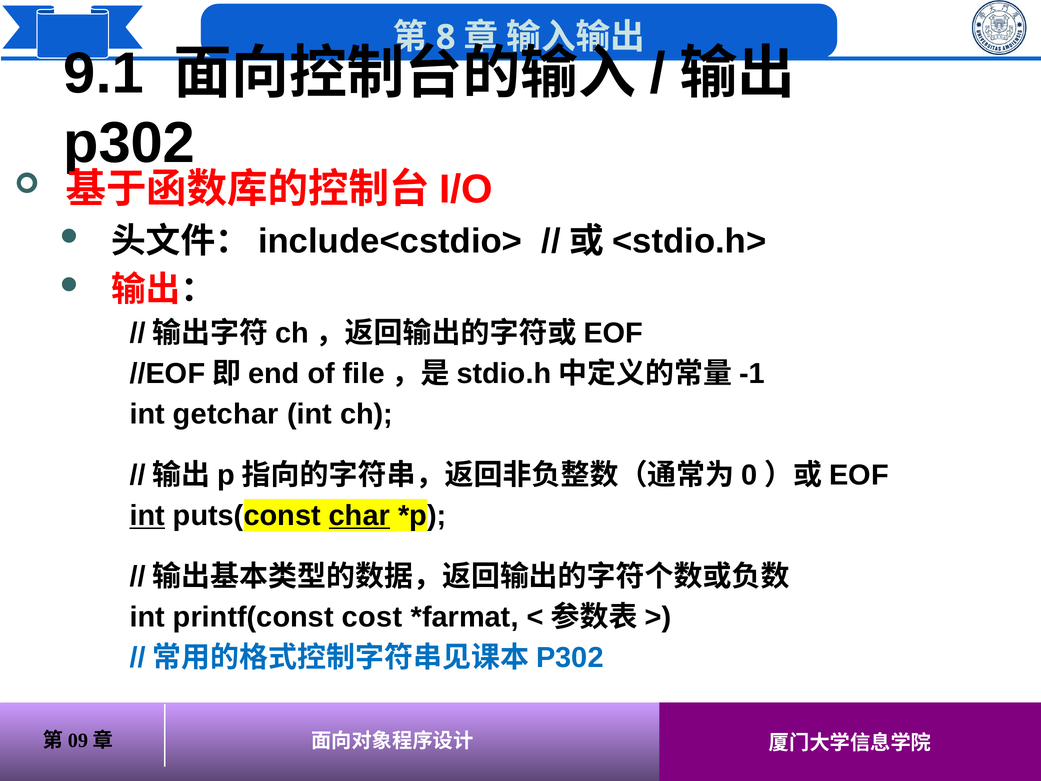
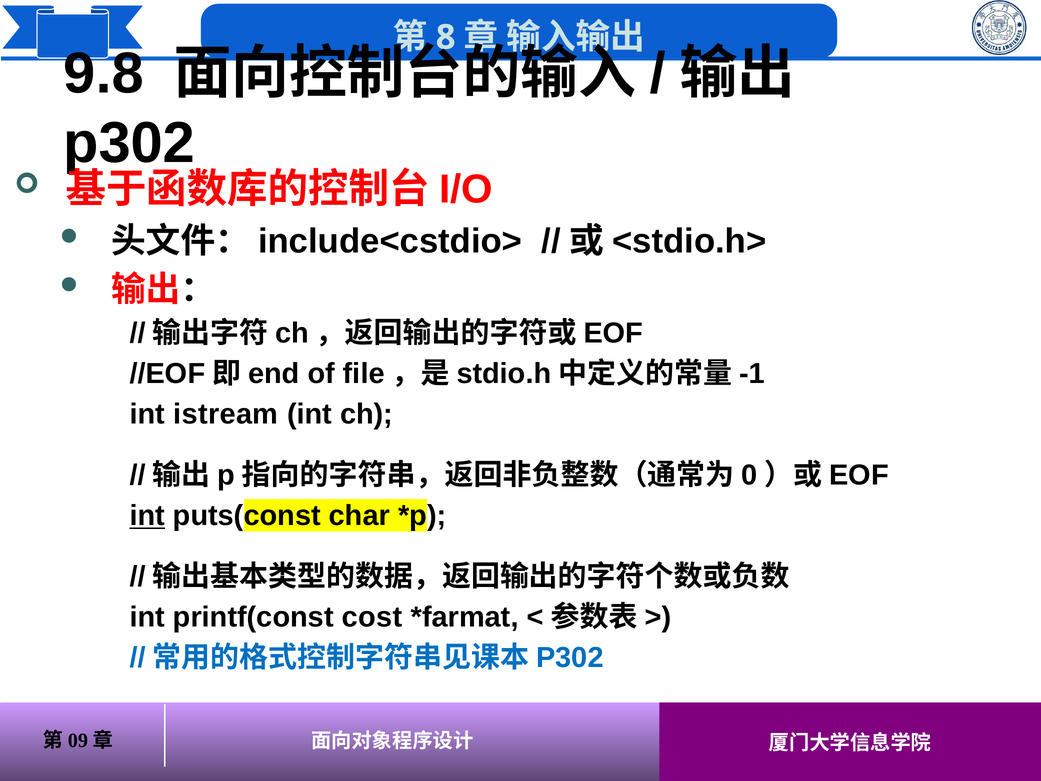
9.1: 9.1 -> 9.8
getchar: getchar -> istream
char underline: present -> none
